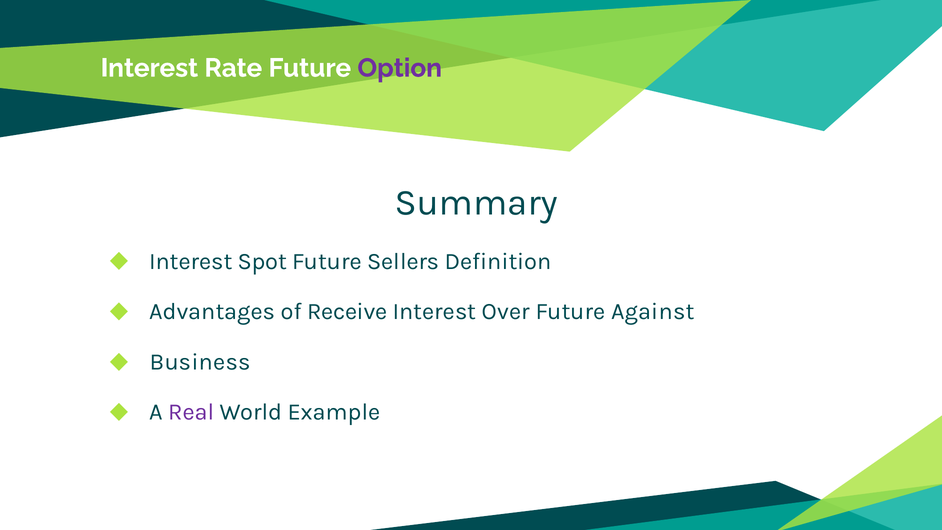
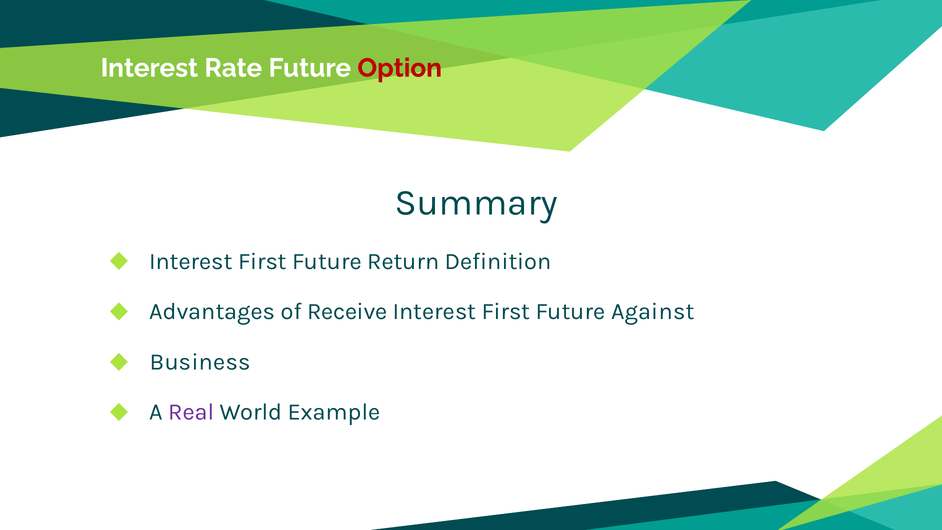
Option colour: purple -> red
Spot at (262, 261): Spot -> First
Sellers: Sellers -> Return
Over at (506, 311): Over -> First
